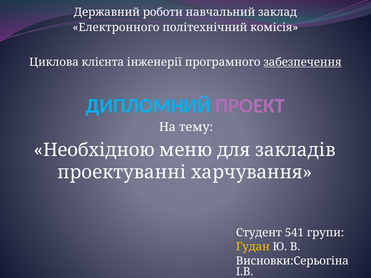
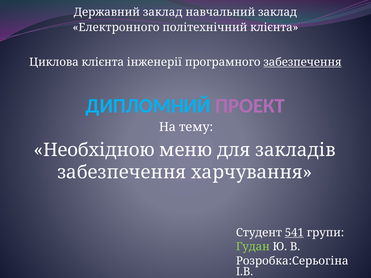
Державний роботи: роботи -> заклад
політехнічний комісія: комісія -> клієнта
проектуванні at (122, 172): проектуванні -> забезпечення
541 underline: none -> present
Гудан colour: yellow -> light green
Висновки:Серьогіна: Висновки:Серьогіна -> Розробка:Серьогіна
